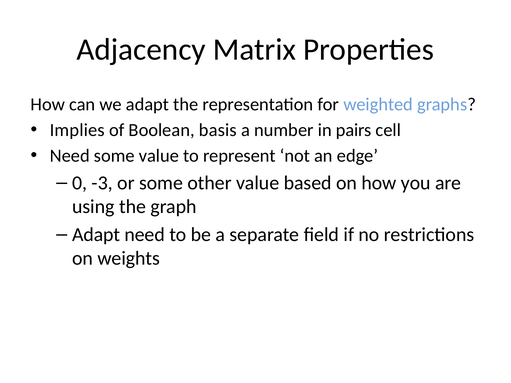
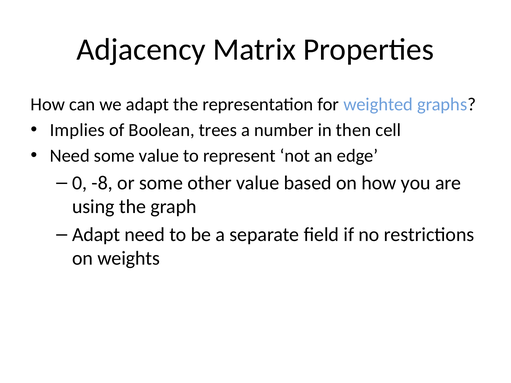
basis: basis -> trees
pairs: pairs -> then
-3: -3 -> -8
